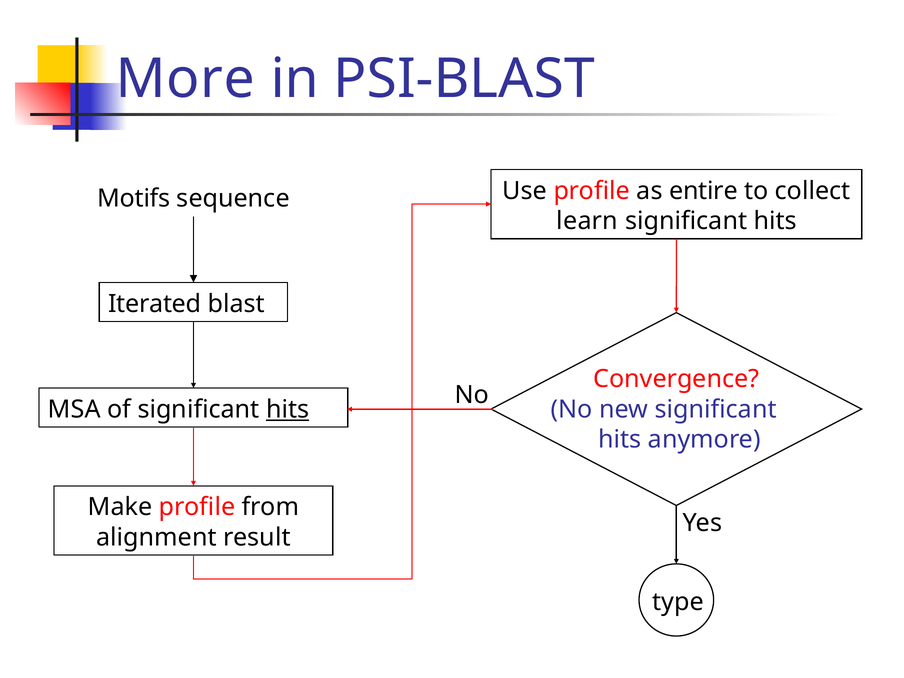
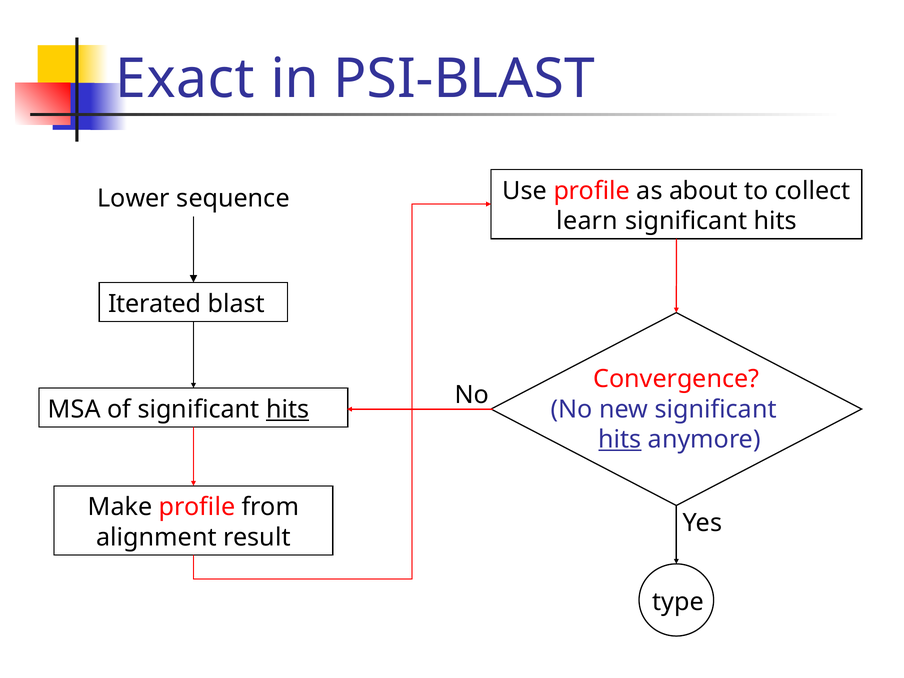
More: More -> Exact
entire: entire -> about
Motifs: Motifs -> Lower
hits at (620, 439) underline: none -> present
